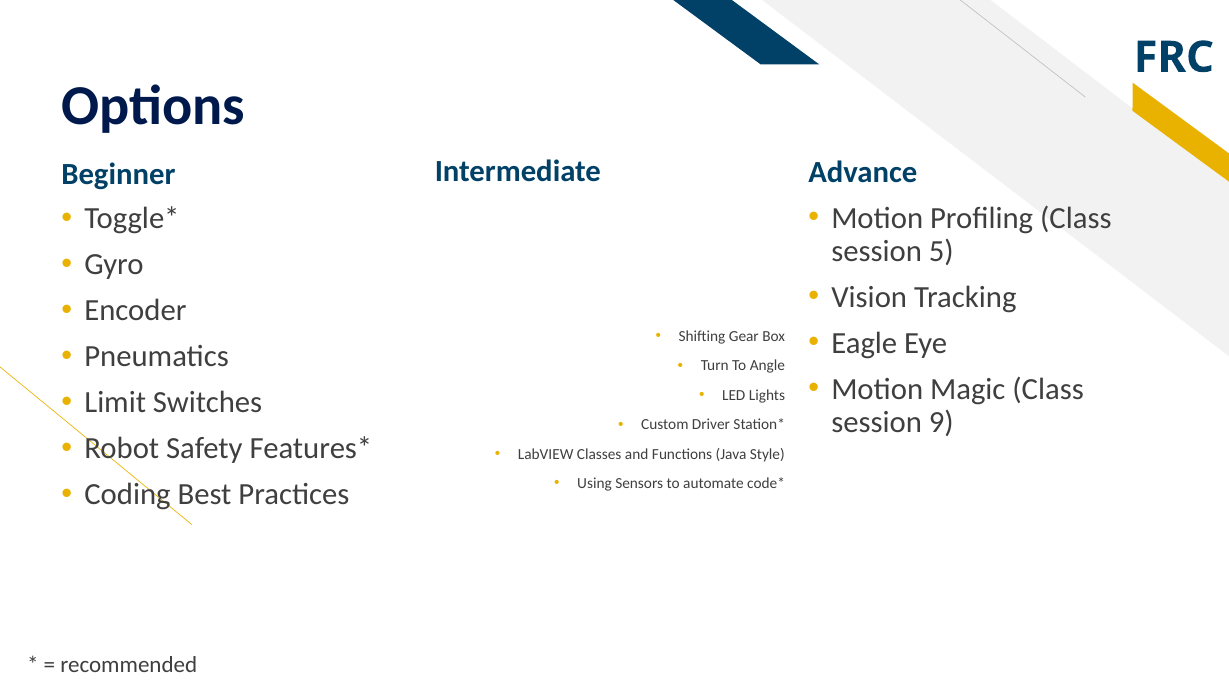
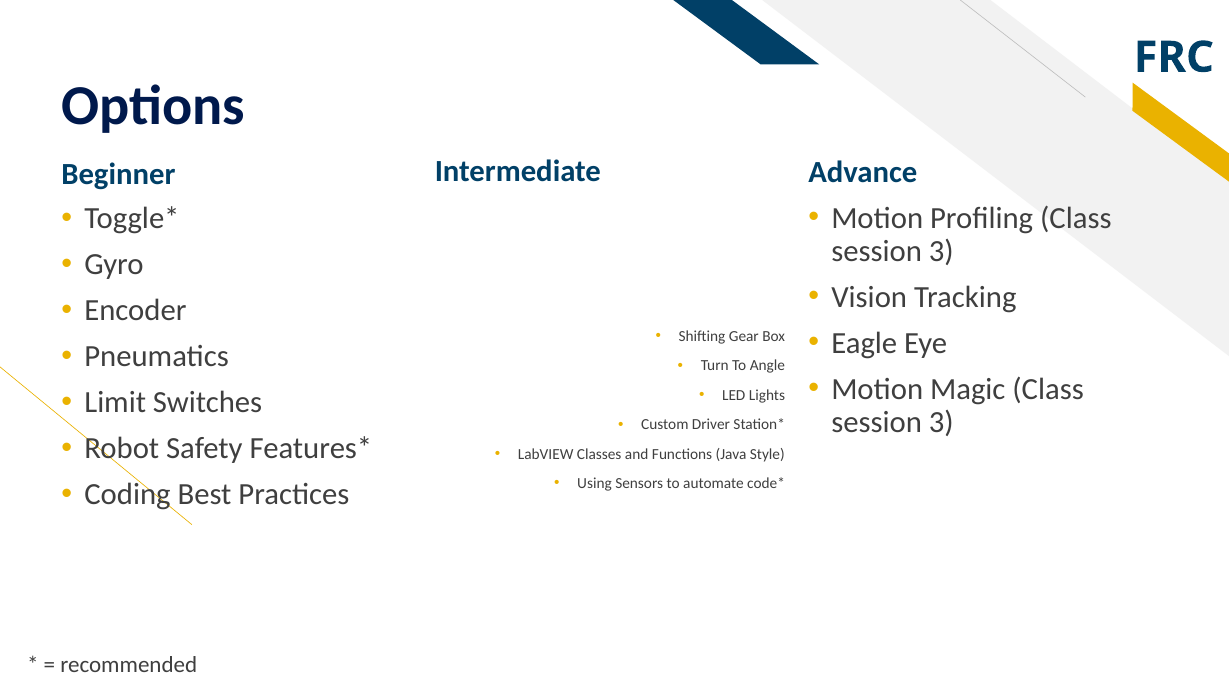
5 at (941, 251): 5 -> 3
9 at (941, 422): 9 -> 3
